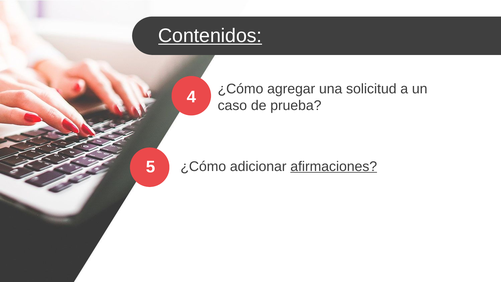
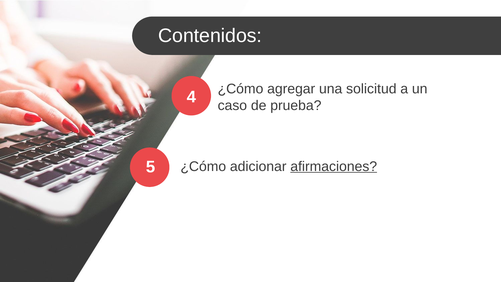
Contenidos underline: present -> none
